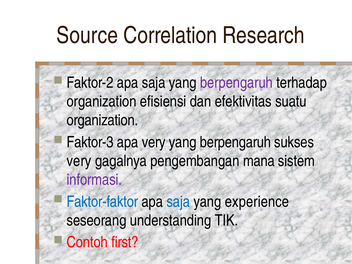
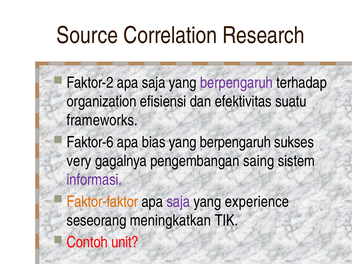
organization at (102, 120): organization -> frameworks
Faktor-3: Faktor-3 -> Faktor-6
apa very: very -> bias
mana: mana -> saing
Faktor-faktor colour: blue -> orange
saja at (178, 202) colour: blue -> purple
understanding: understanding -> meningkatkan
first: first -> unit
